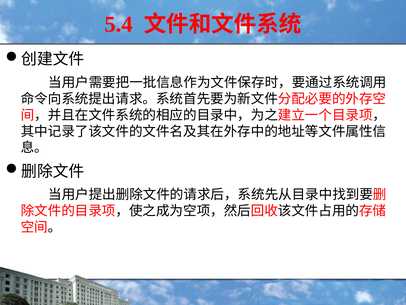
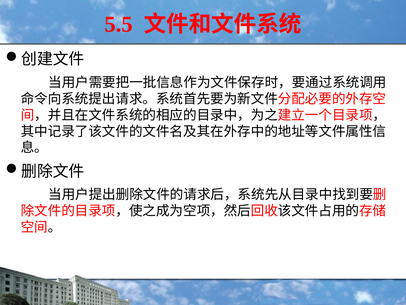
5.4: 5.4 -> 5.5
